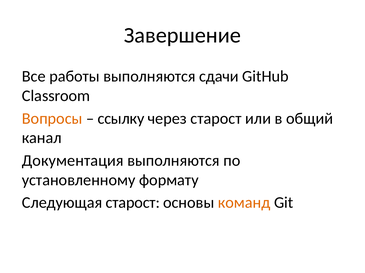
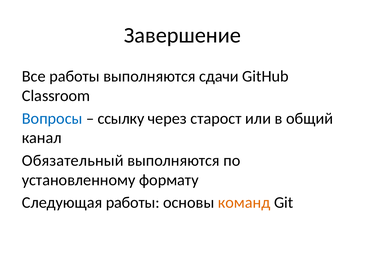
Вопросы colour: orange -> blue
Документация: Документация -> Обязательный
Следующая старост: старост -> работы
